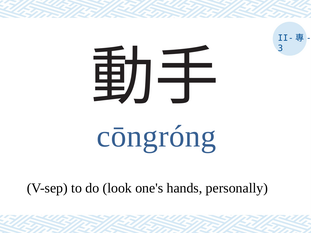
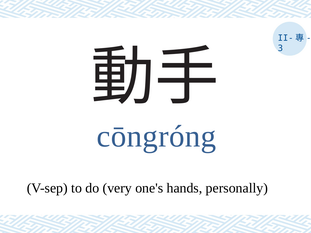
look: look -> very
